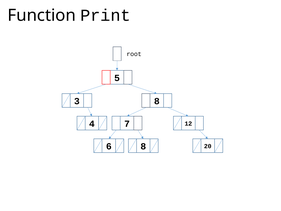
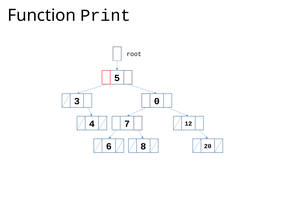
3 8: 8 -> 0
